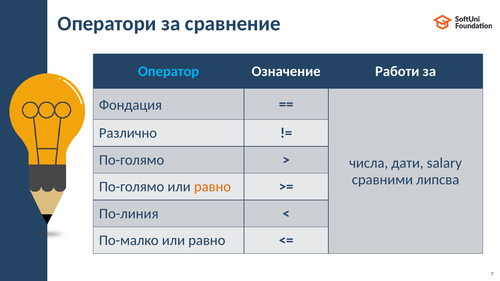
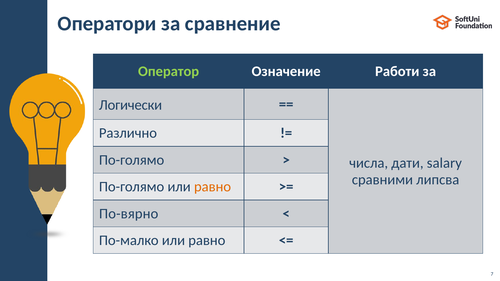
Оператор colour: light blue -> light green
Фондация: Фондация -> Логически
По-линия: По-линия -> По-вярно
